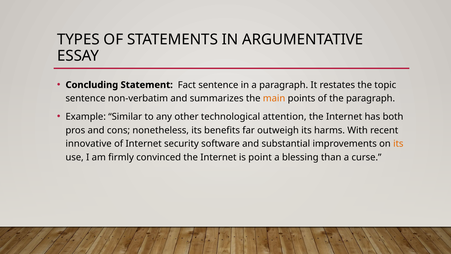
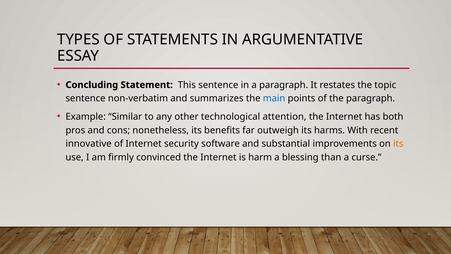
Fact: Fact -> This
main colour: orange -> blue
point: point -> harm
